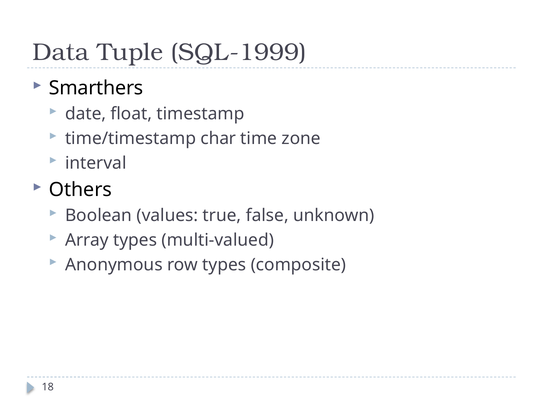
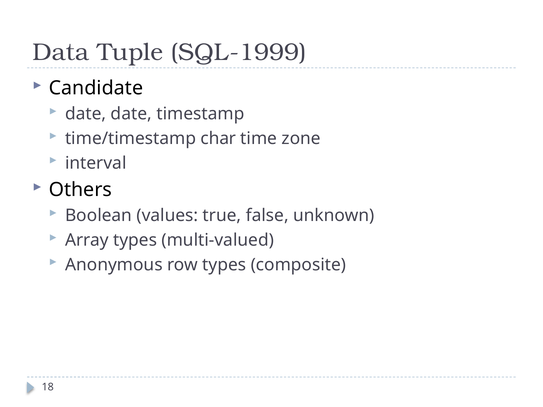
Smarthers: Smarthers -> Candidate
date float: float -> date
